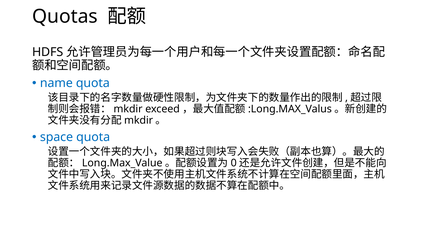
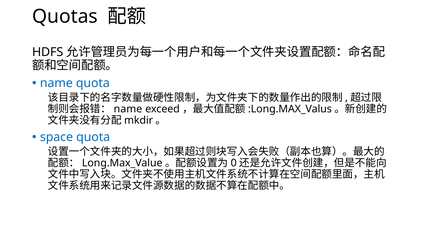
mkdir at (128, 109): mkdir -> name
